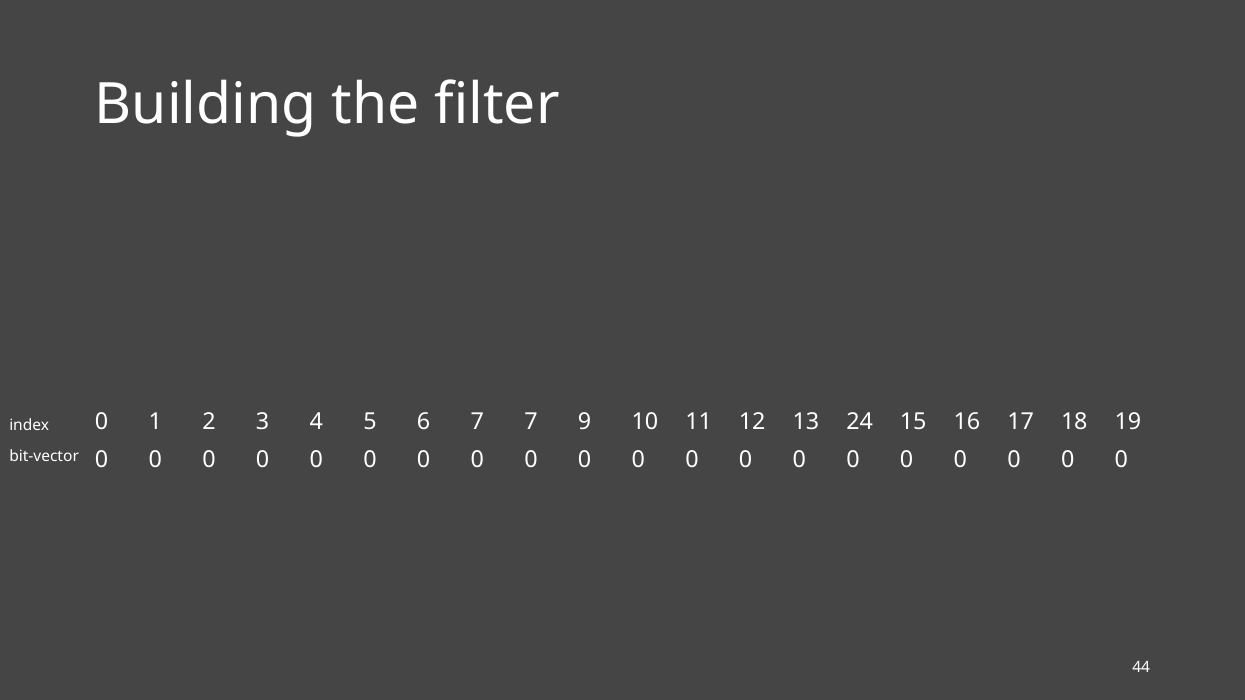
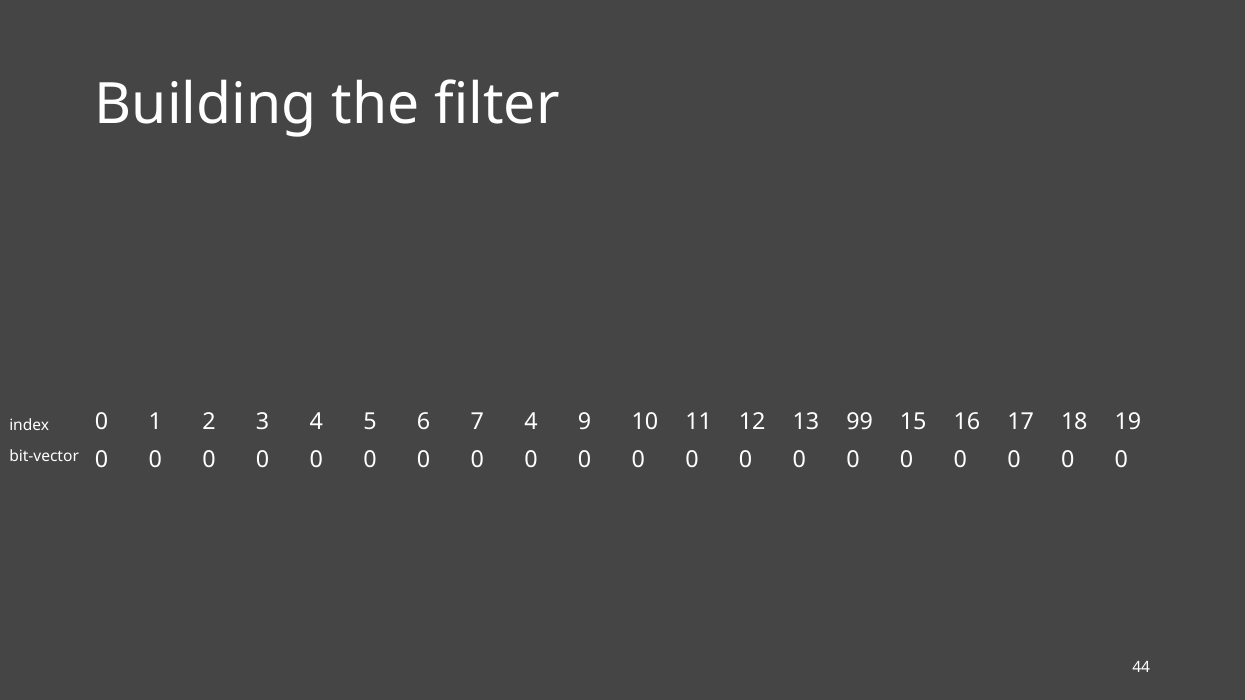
7 7: 7 -> 4
24: 24 -> 99
